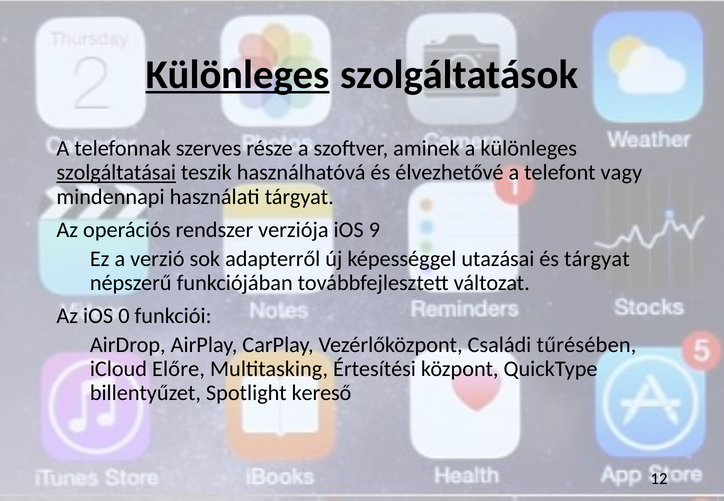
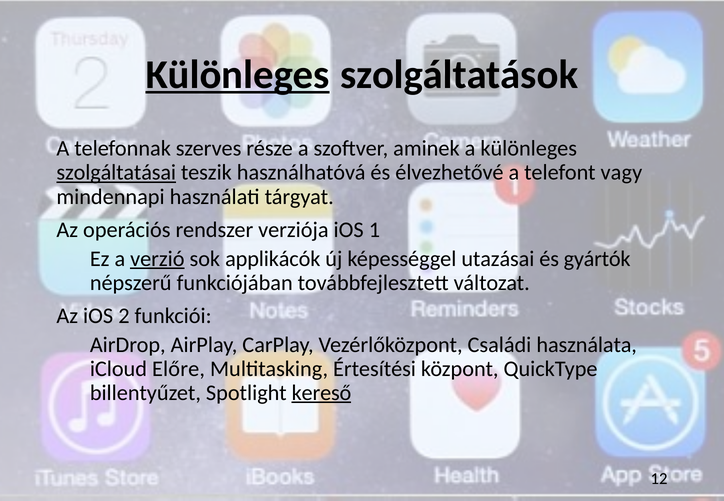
9: 9 -> 1
verzió underline: none -> present
adapterről: adapterről -> applikácók
és tárgyat: tárgyat -> gyártók
0: 0 -> 2
tűrésében: tűrésében -> használata
kereső underline: none -> present
